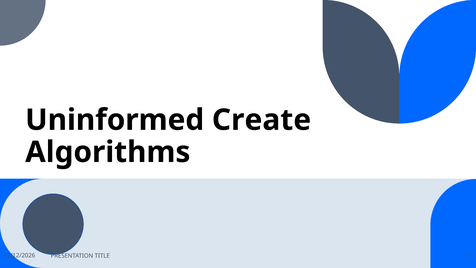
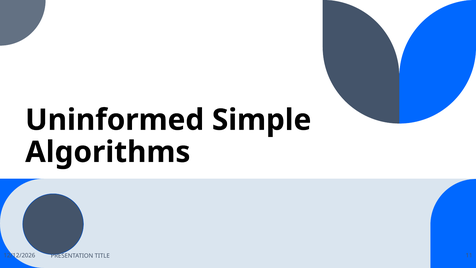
Create: Create -> Simple
